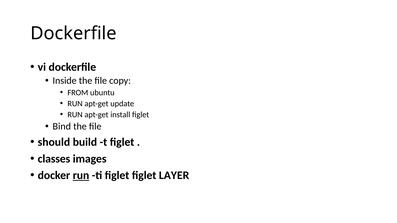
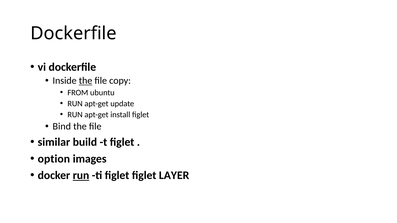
the at (86, 81) underline: none -> present
should: should -> similar
classes: classes -> option
